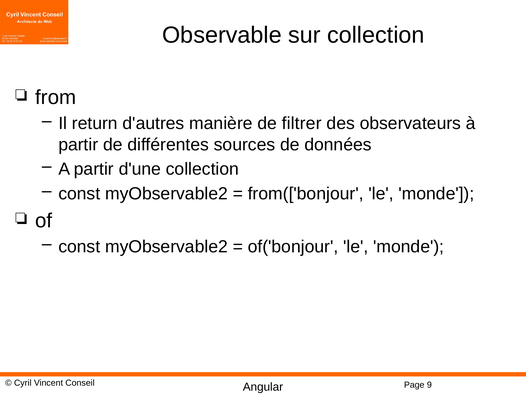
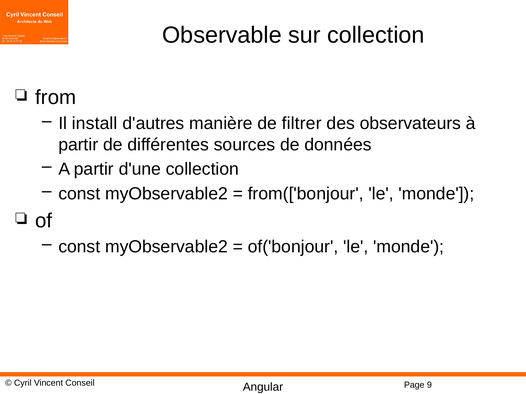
return: return -> install
